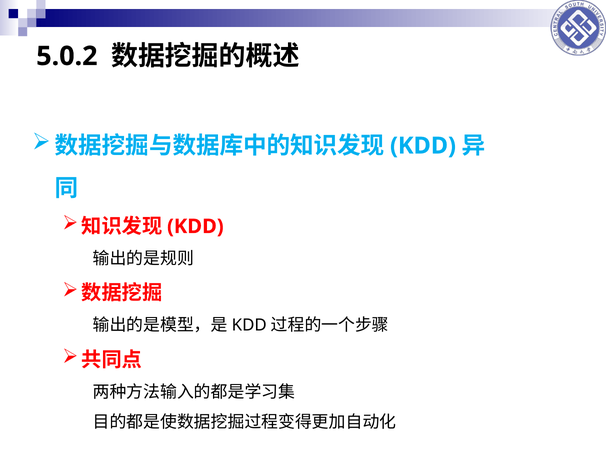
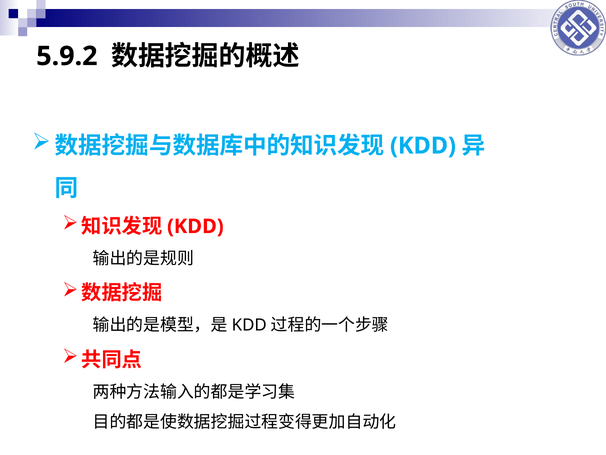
5.0.2: 5.0.2 -> 5.9.2
